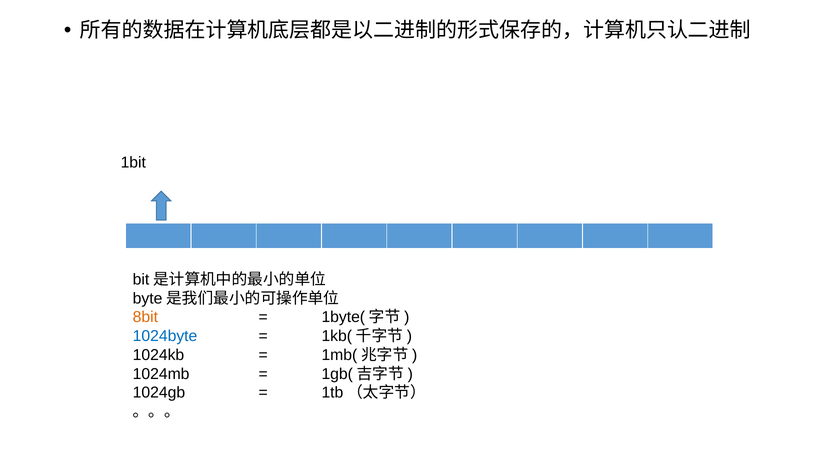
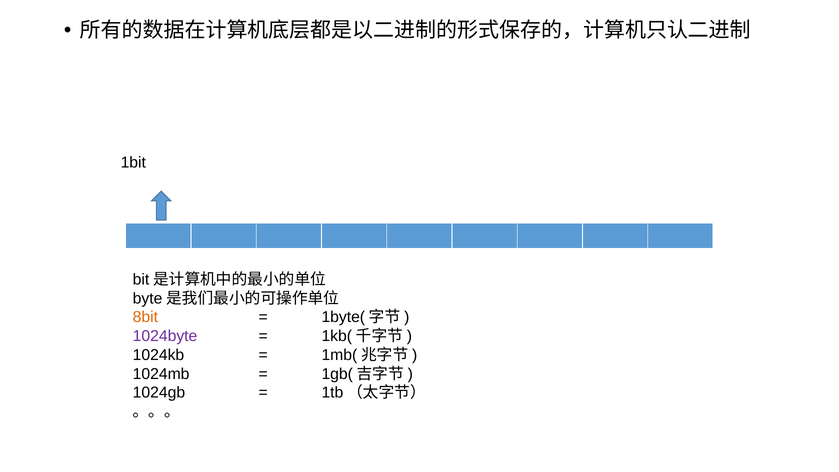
1024byte colour: blue -> purple
